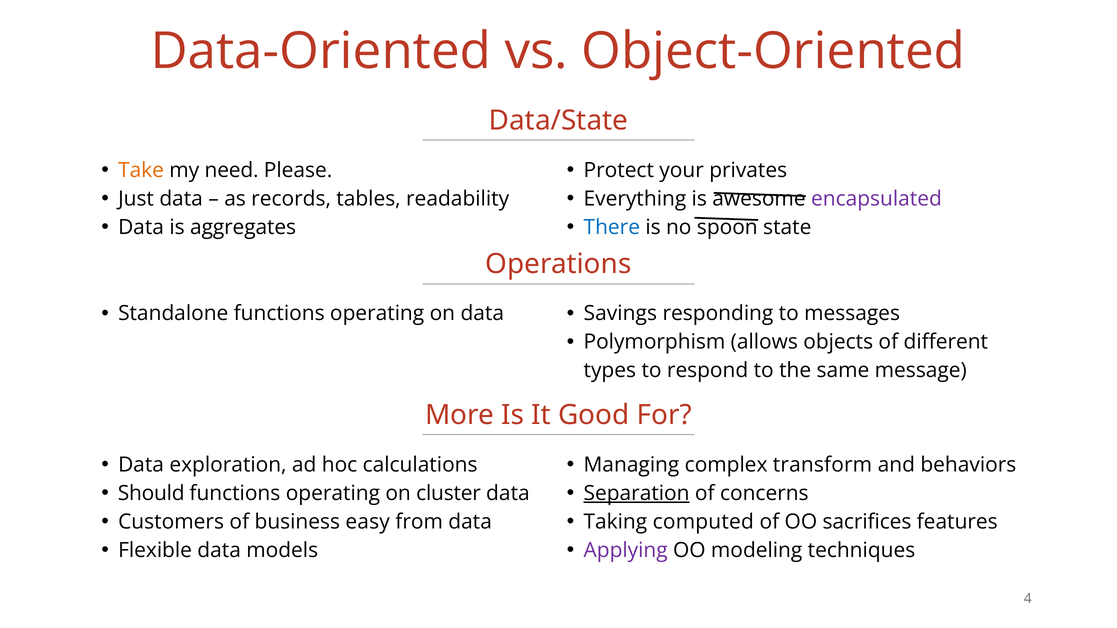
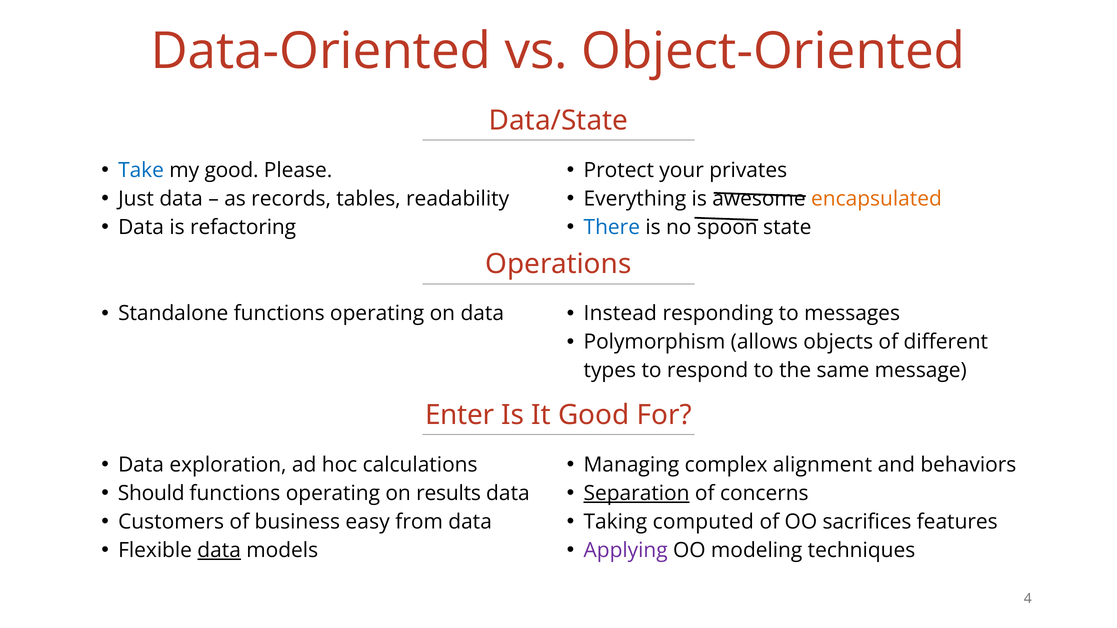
Take colour: orange -> blue
my need: need -> good
encapsulated colour: purple -> orange
aggregates: aggregates -> refactoring
Savings: Savings -> Instead
More: More -> Enter
transform: transform -> alignment
cluster: cluster -> results
data at (219, 550) underline: none -> present
